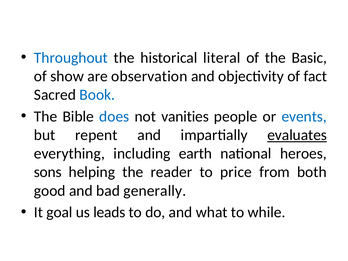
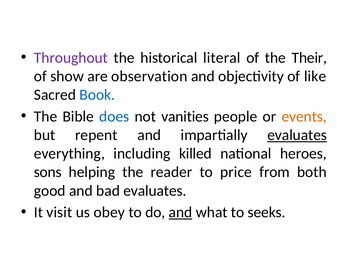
Throughout colour: blue -> purple
Basic: Basic -> Their
fact: fact -> like
events colour: blue -> orange
earth: earth -> killed
bad generally: generally -> evaluates
goal: goal -> visit
leads: leads -> obey
and at (181, 212) underline: none -> present
while: while -> seeks
